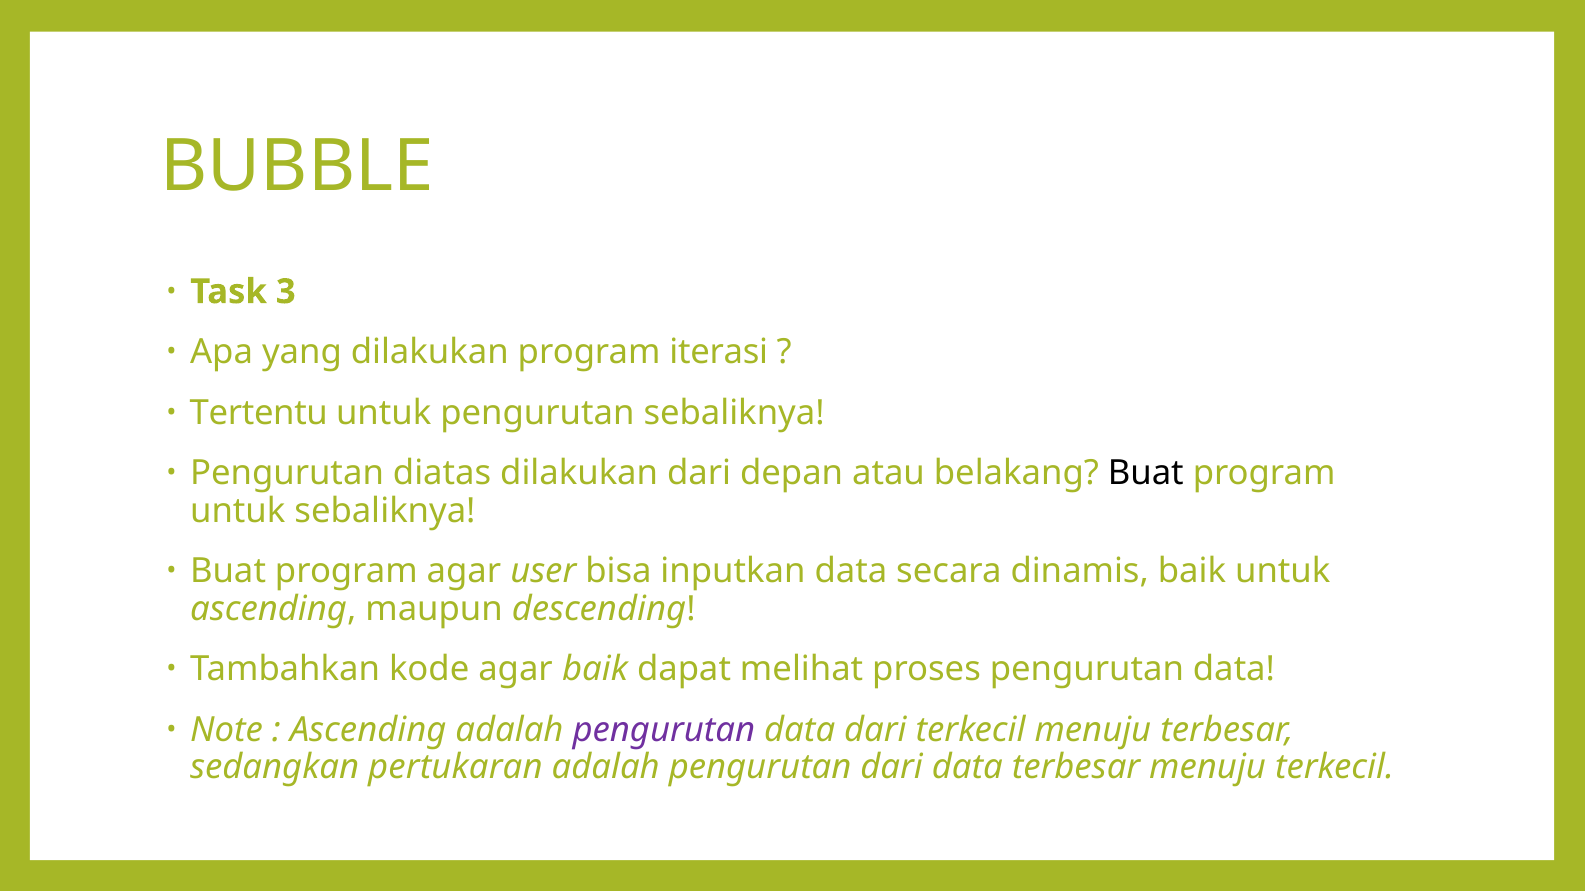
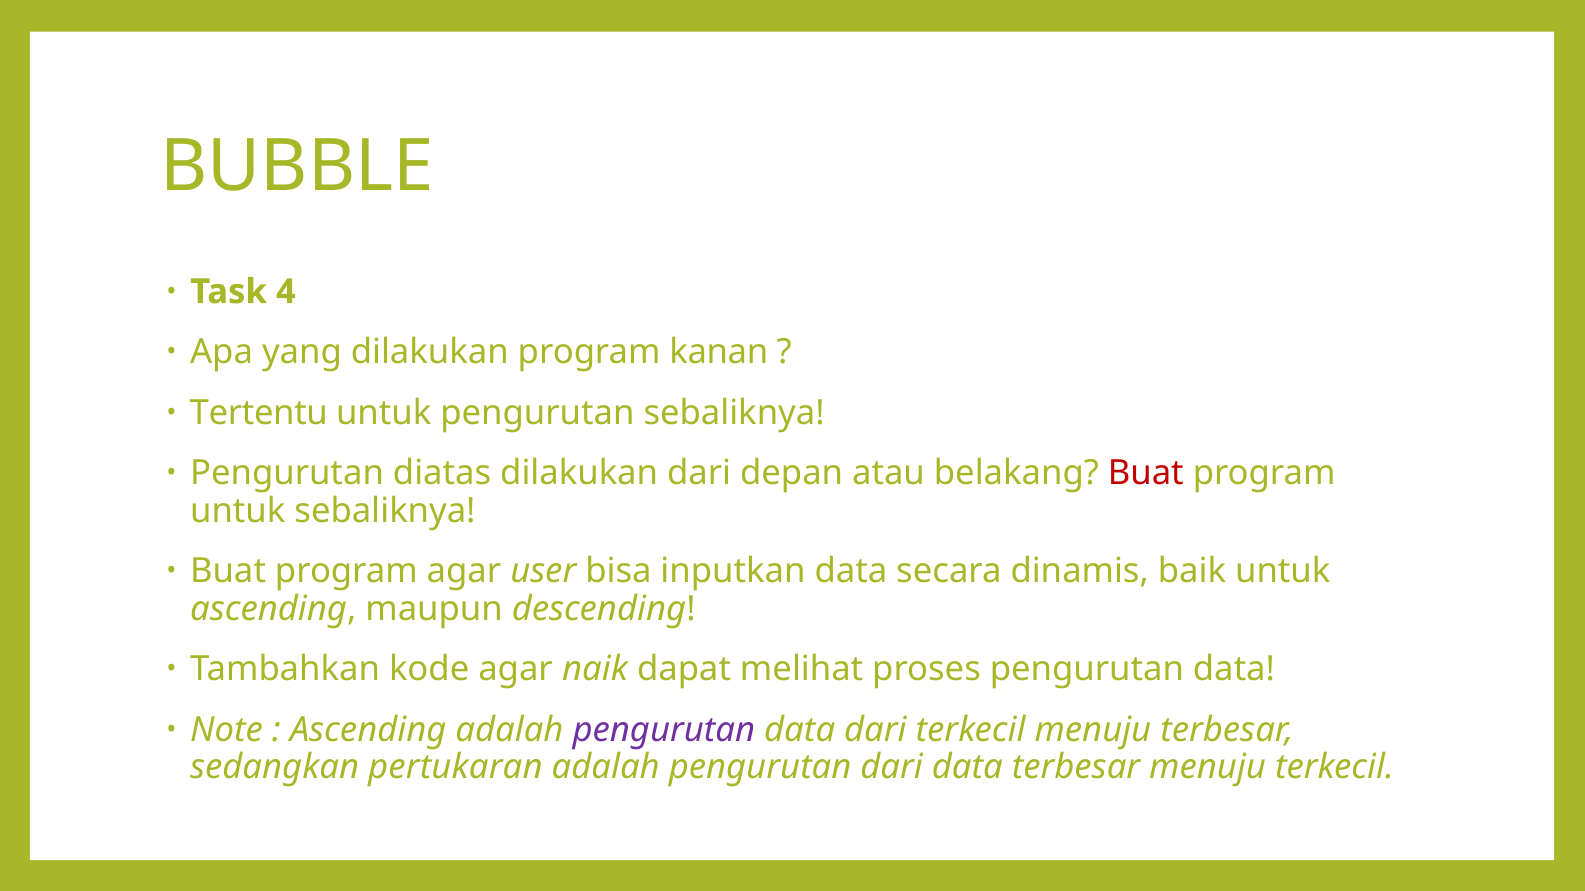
3: 3 -> 4
iterasi: iterasi -> kanan
Buat at (1146, 474) colour: black -> red
agar baik: baik -> naik
